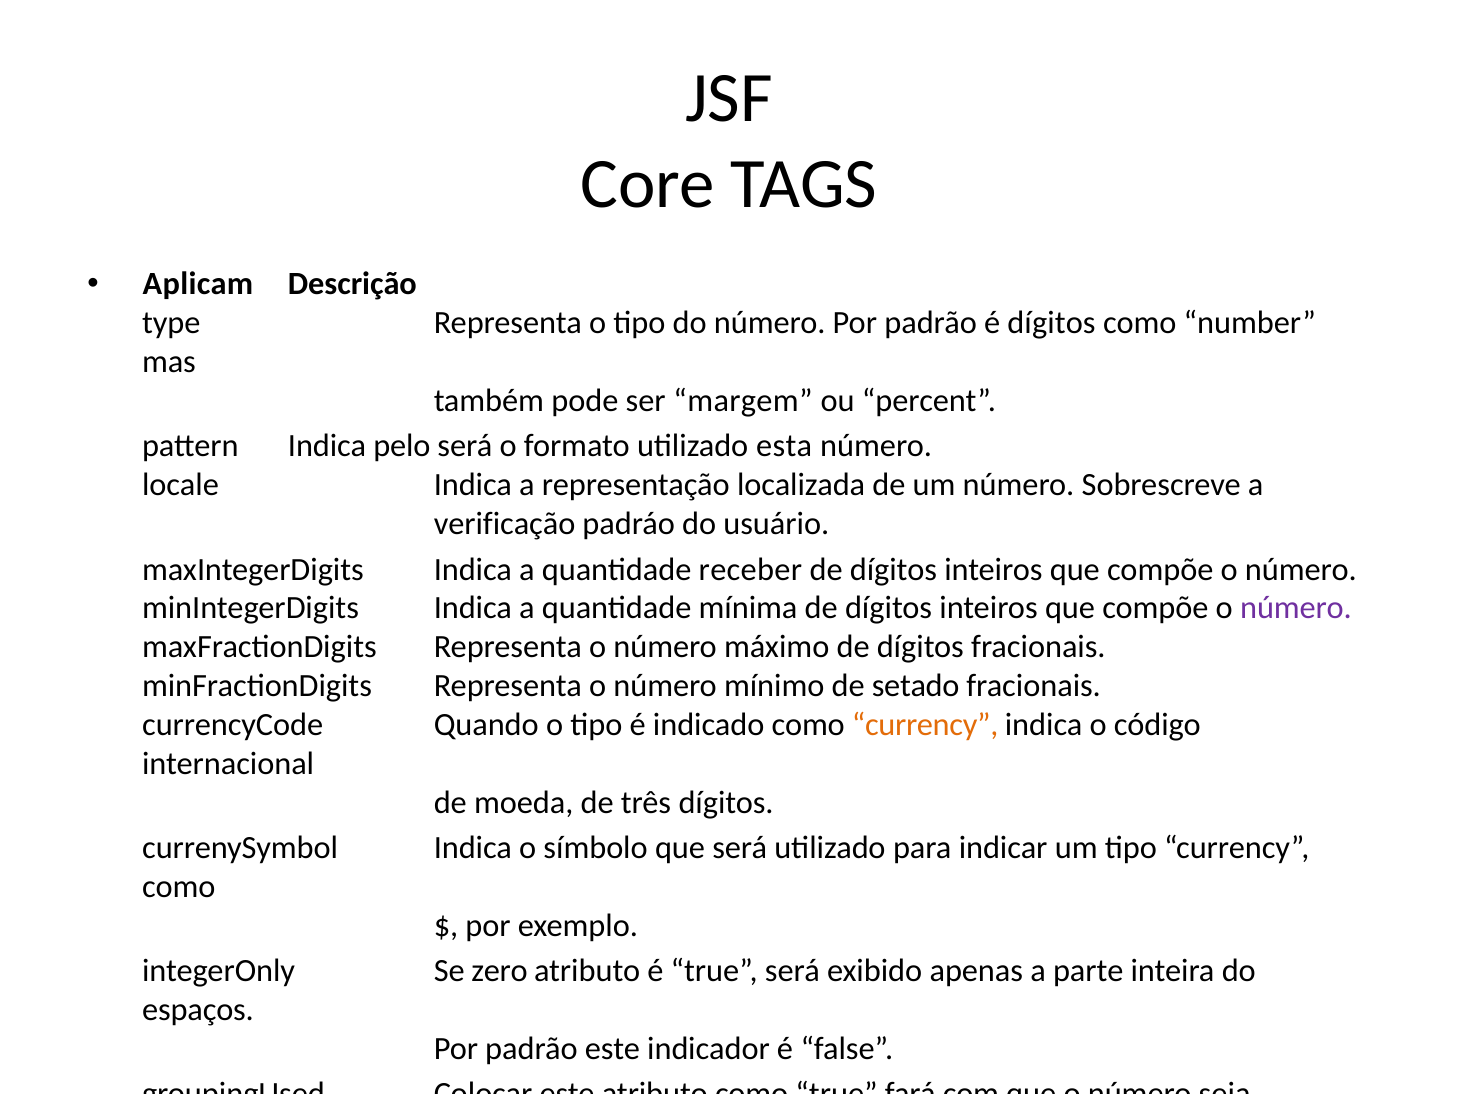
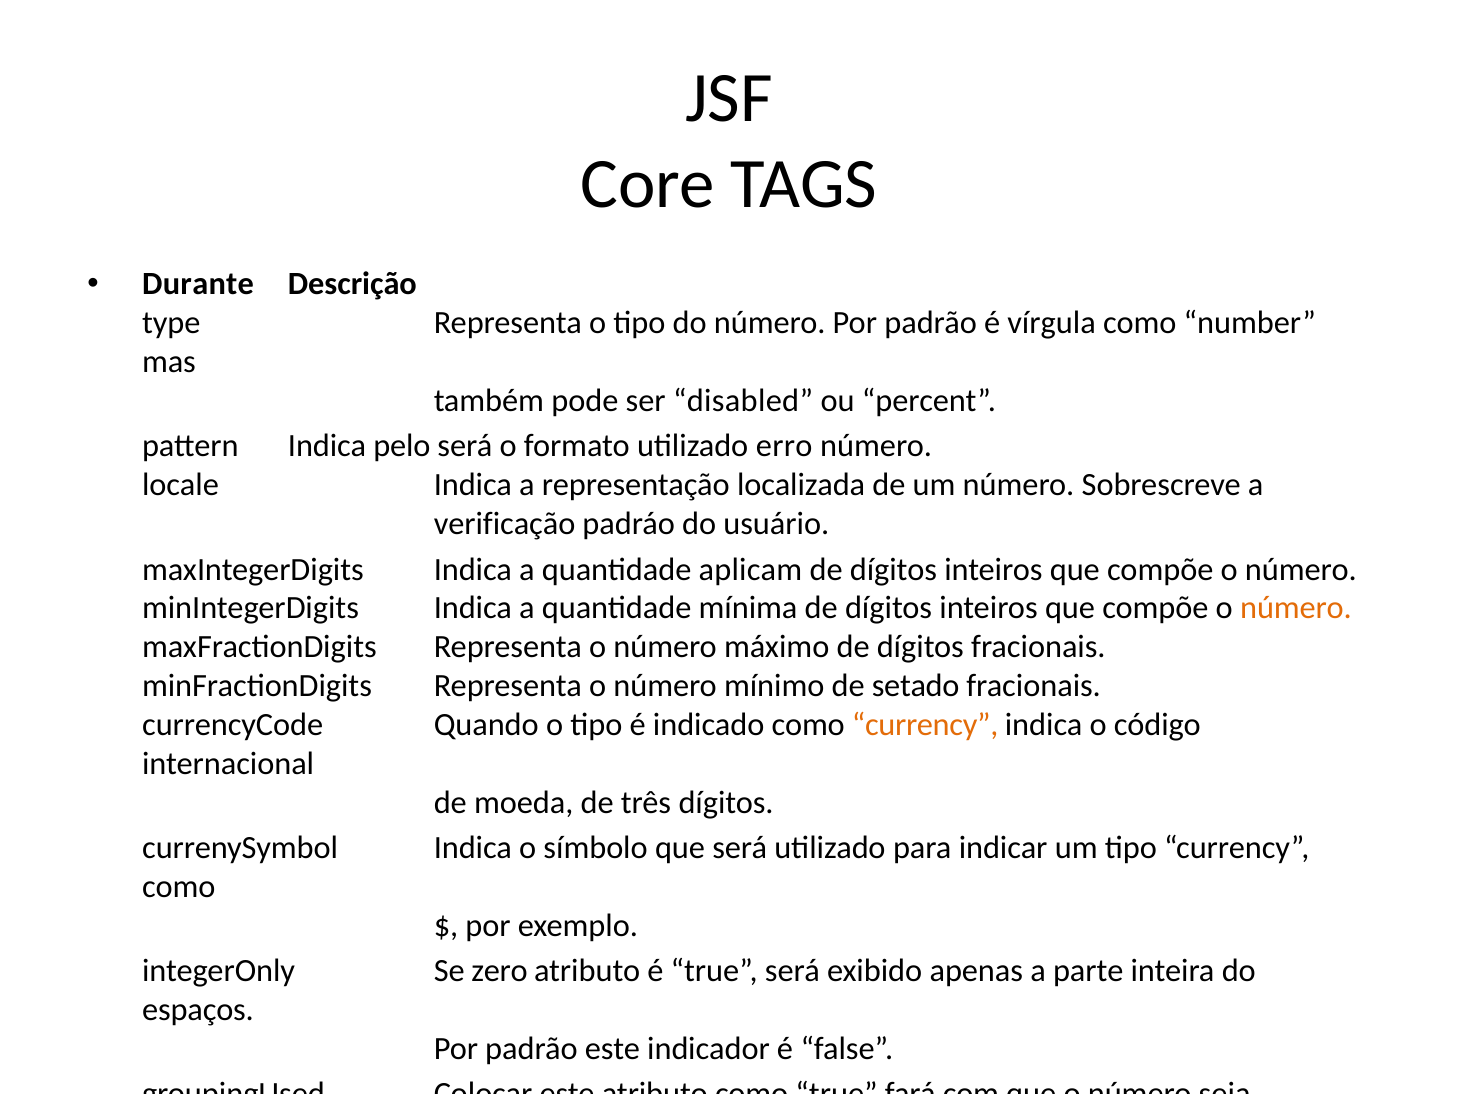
Aplicam: Aplicam -> Durante
é dígitos: dígitos -> vírgula
margem: margem -> disabled
esta: esta -> erro
receber: receber -> aplicam
número at (1296, 608) colour: purple -> orange
